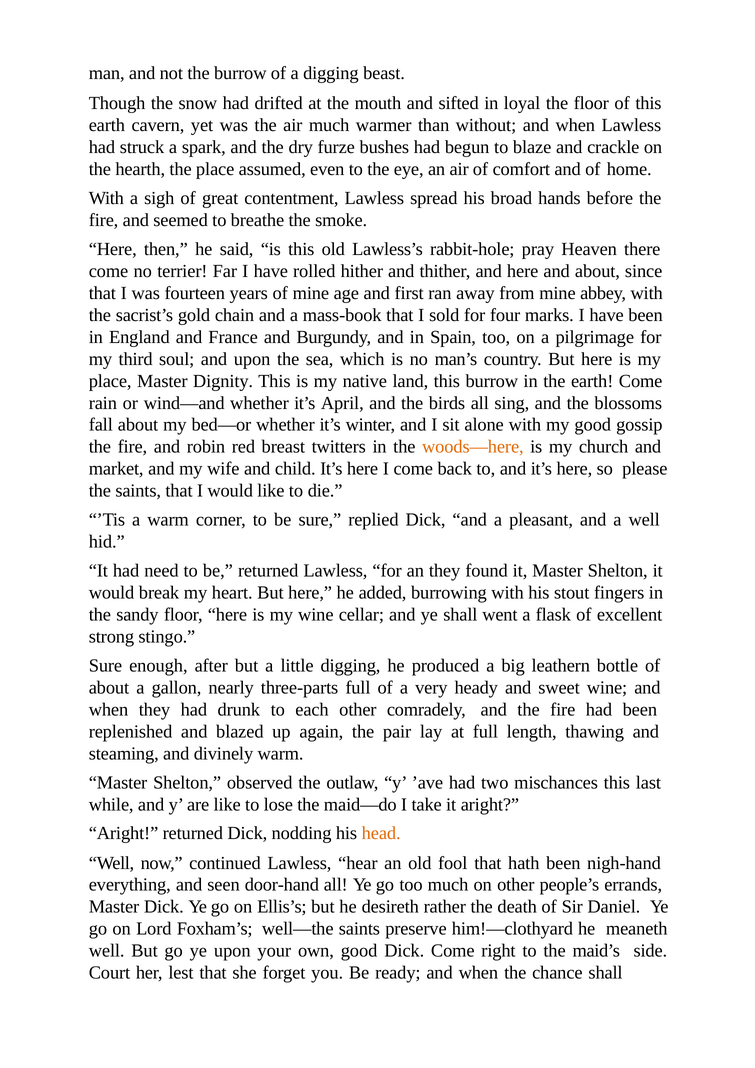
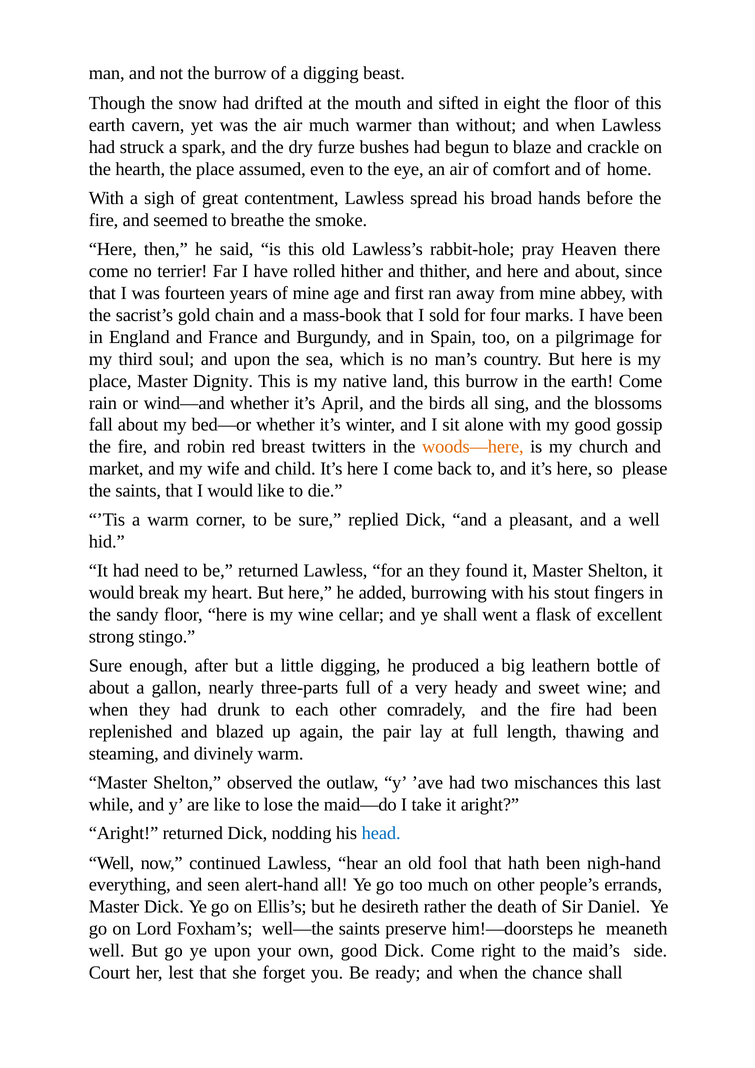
loyal: loyal -> eight
head colour: orange -> blue
door-hand: door-hand -> alert-hand
him!—clothyard: him!—clothyard -> him!—doorsteps
